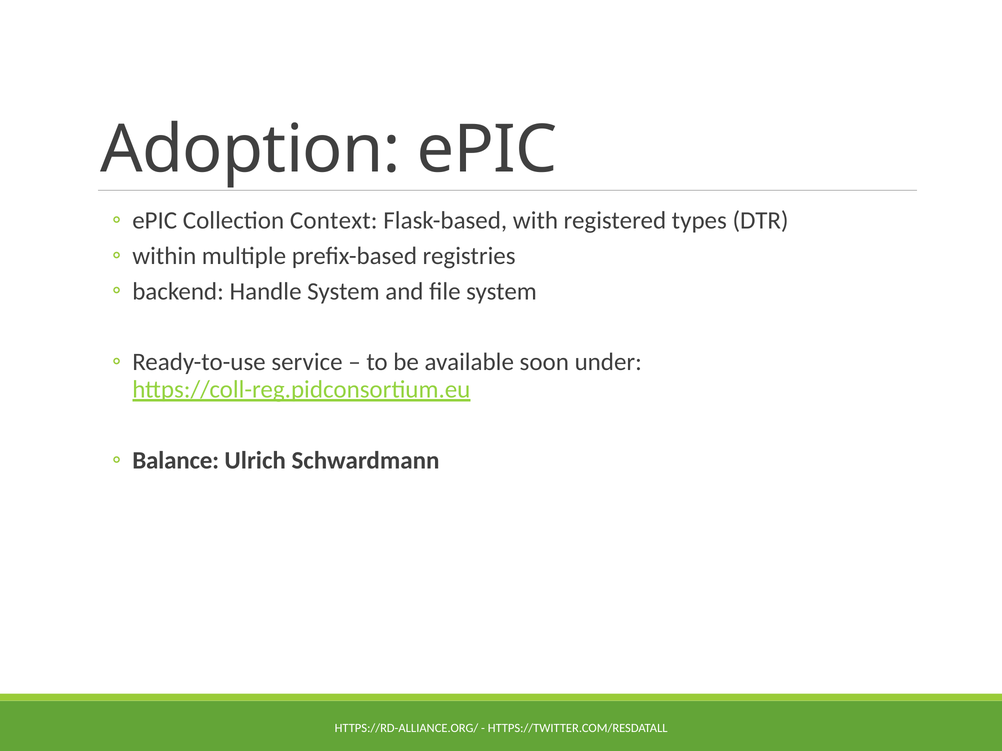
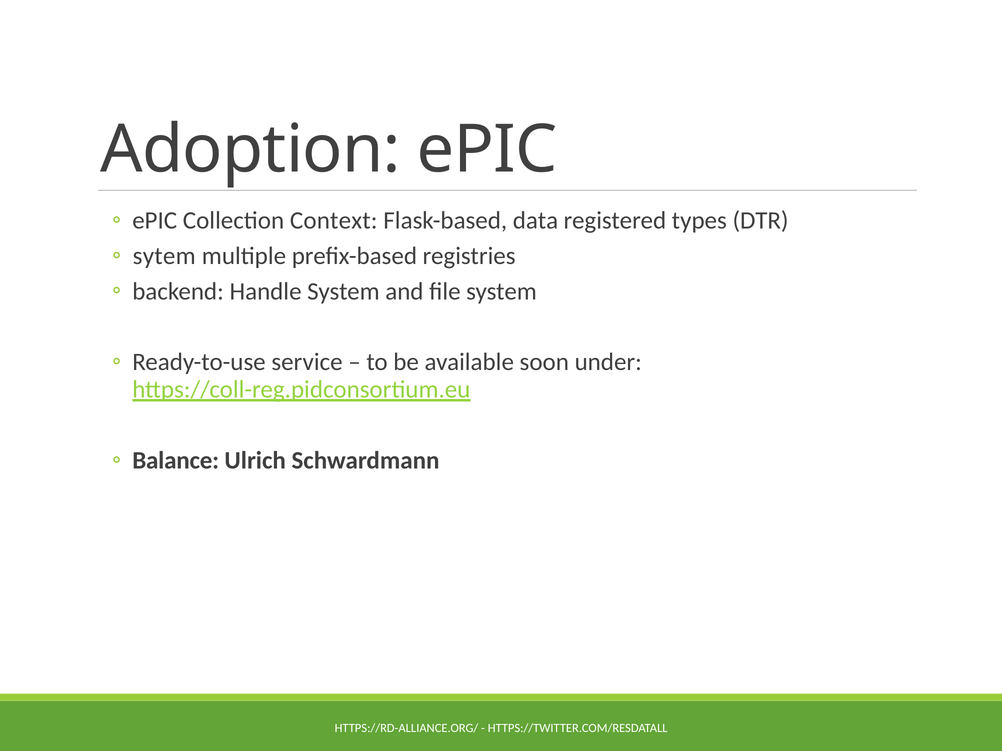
with: with -> data
within: within -> sytem
